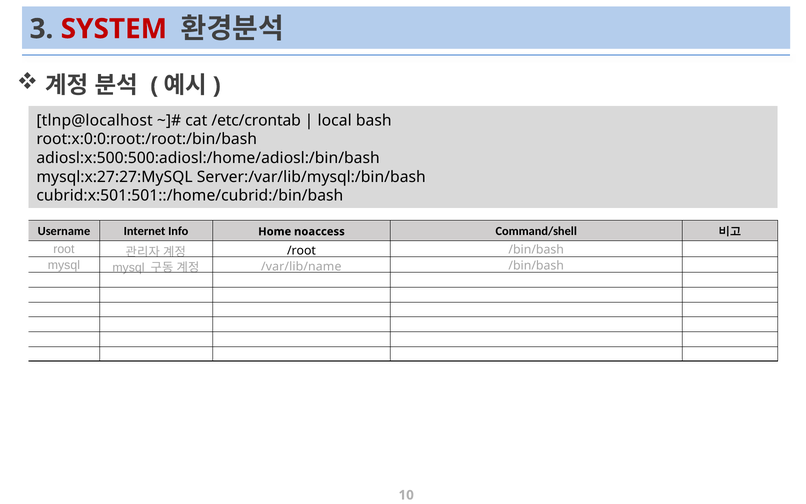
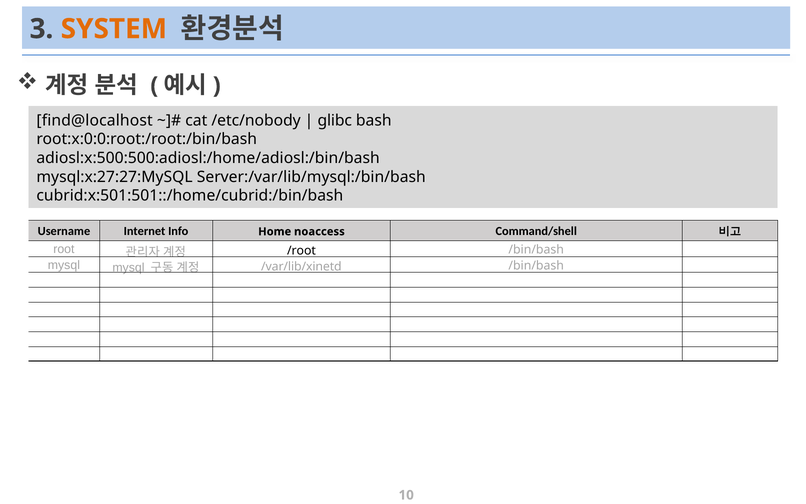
SYSTEM colour: red -> orange
tlnp@localhost: tlnp@localhost -> find@localhost
/etc/crontab: /etc/crontab -> /etc/nobody
local: local -> glibc
/var/lib/name: /var/lib/name -> /var/lib/xinetd
